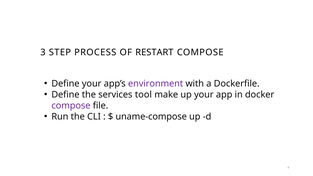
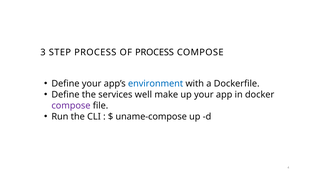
OF RESTART: RESTART -> PROCESS
environment colour: purple -> blue
tool: tool -> well
